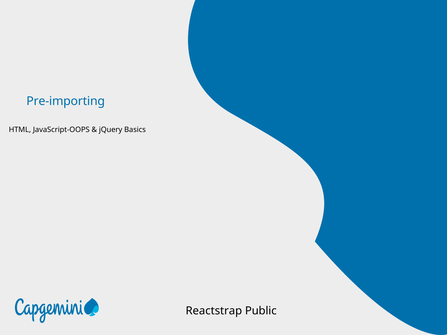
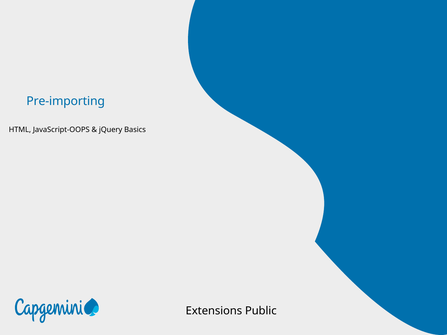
Reactstrap: Reactstrap -> Extensions
